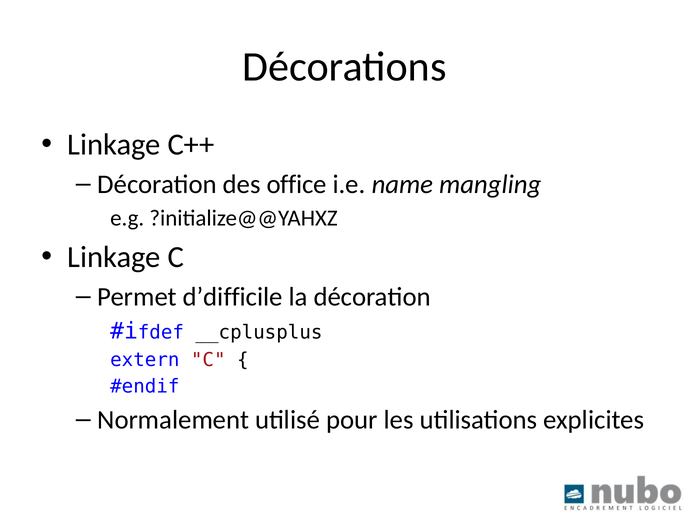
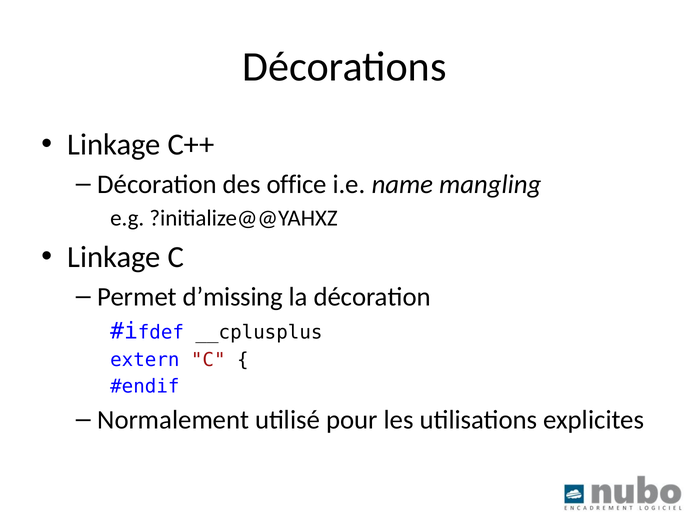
d’difficile: d’difficile -> d’missing
